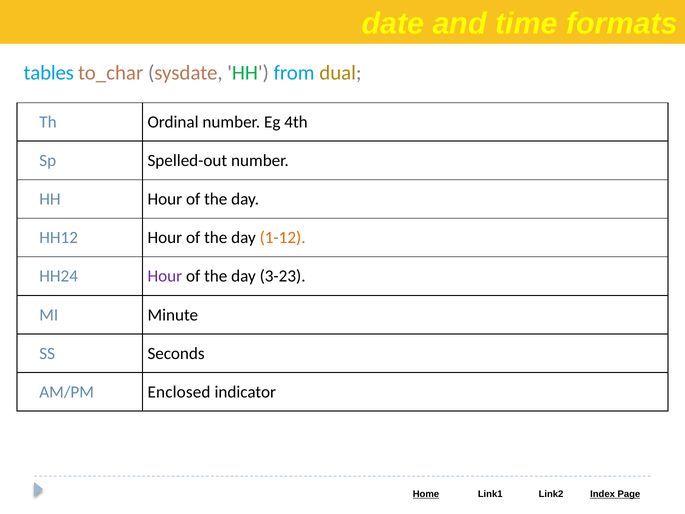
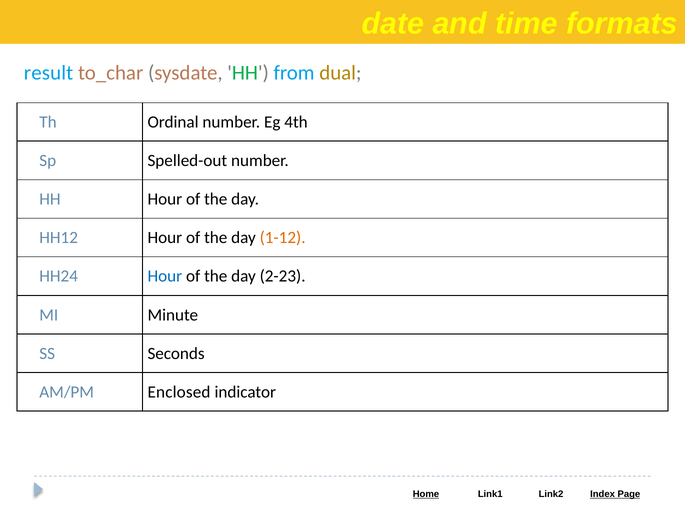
tables: tables -> result
Hour at (165, 276) colour: purple -> blue
3-23: 3-23 -> 2-23
